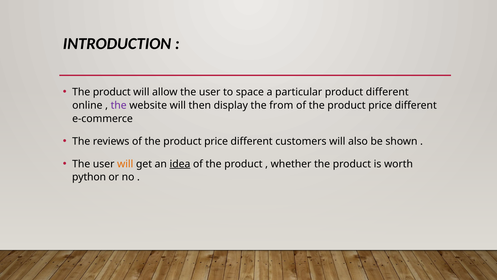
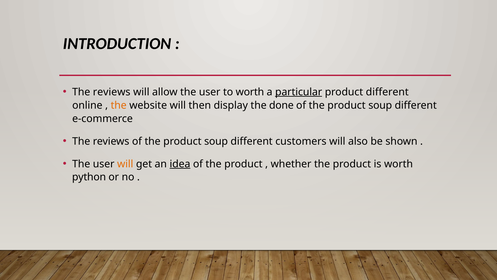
product at (112, 92): product -> reviews
to space: space -> worth
particular underline: none -> present
the at (119, 105) colour: purple -> orange
from: from -> done
price at (380, 105): price -> soup
price at (216, 141): price -> soup
